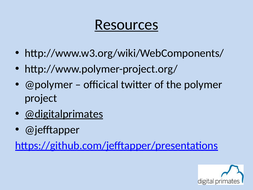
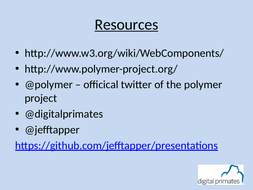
@digitalprimates underline: present -> none
